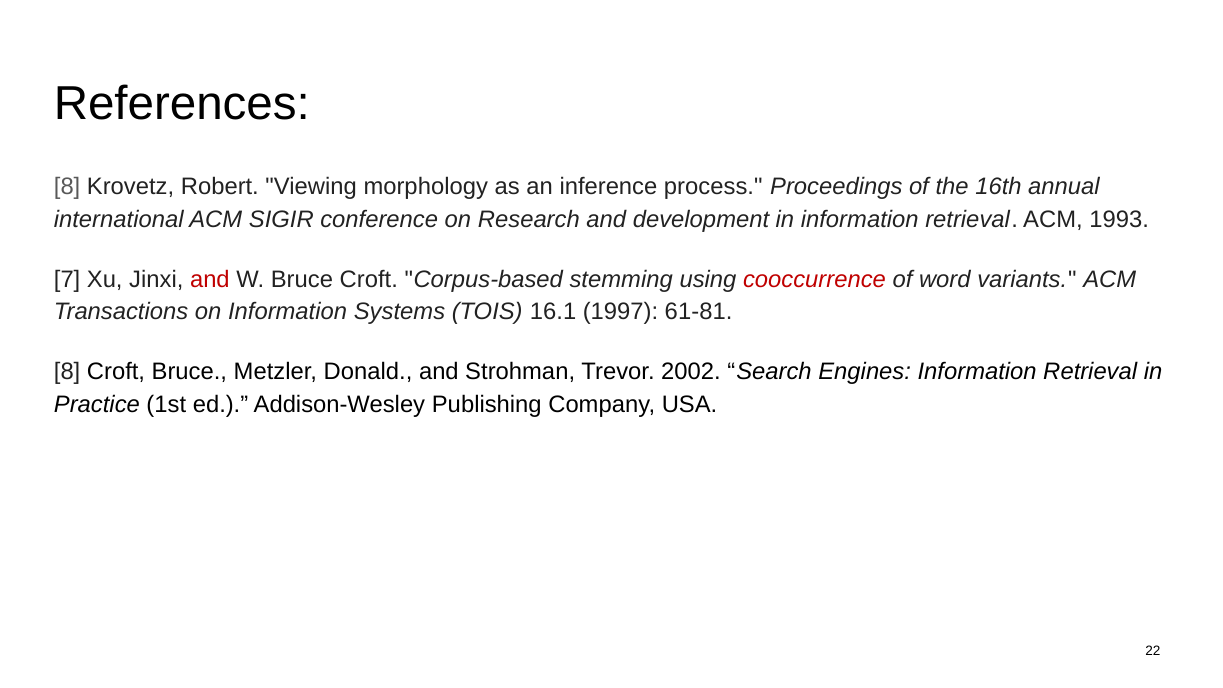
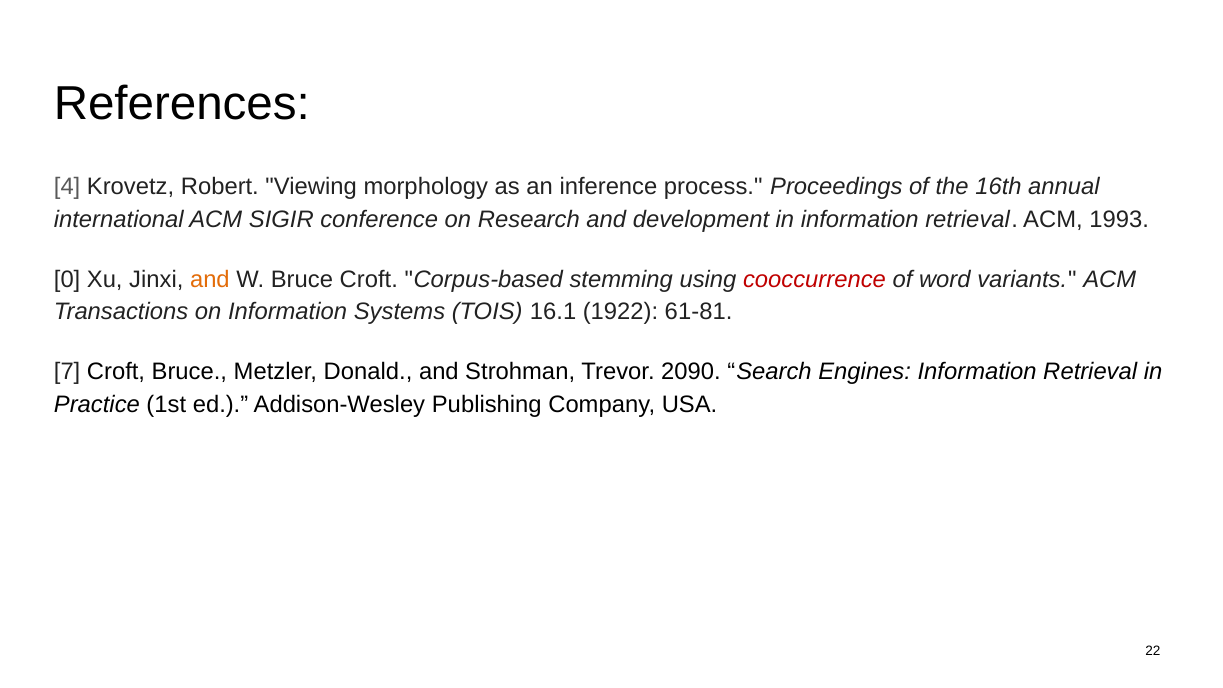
8 at (67, 187): 8 -> 4
7: 7 -> 0
and at (210, 279) colour: red -> orange
1997: 1997 -> 1922
8 at (67, 372): 8 -> 7
2002: 2002 -> 2090
